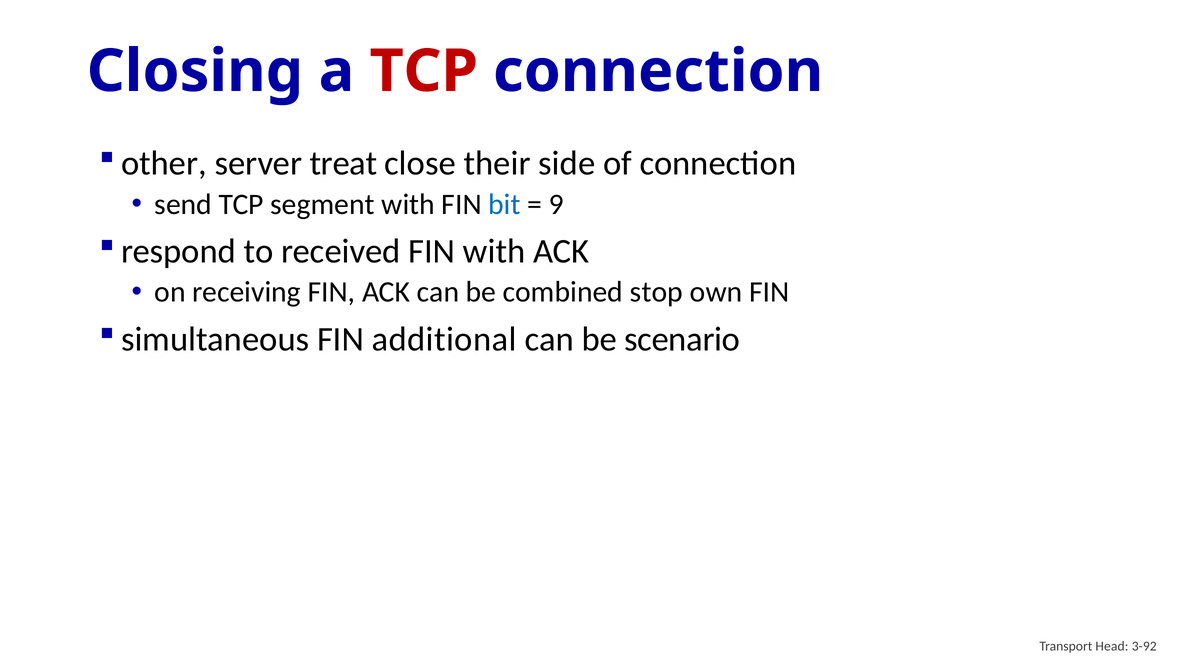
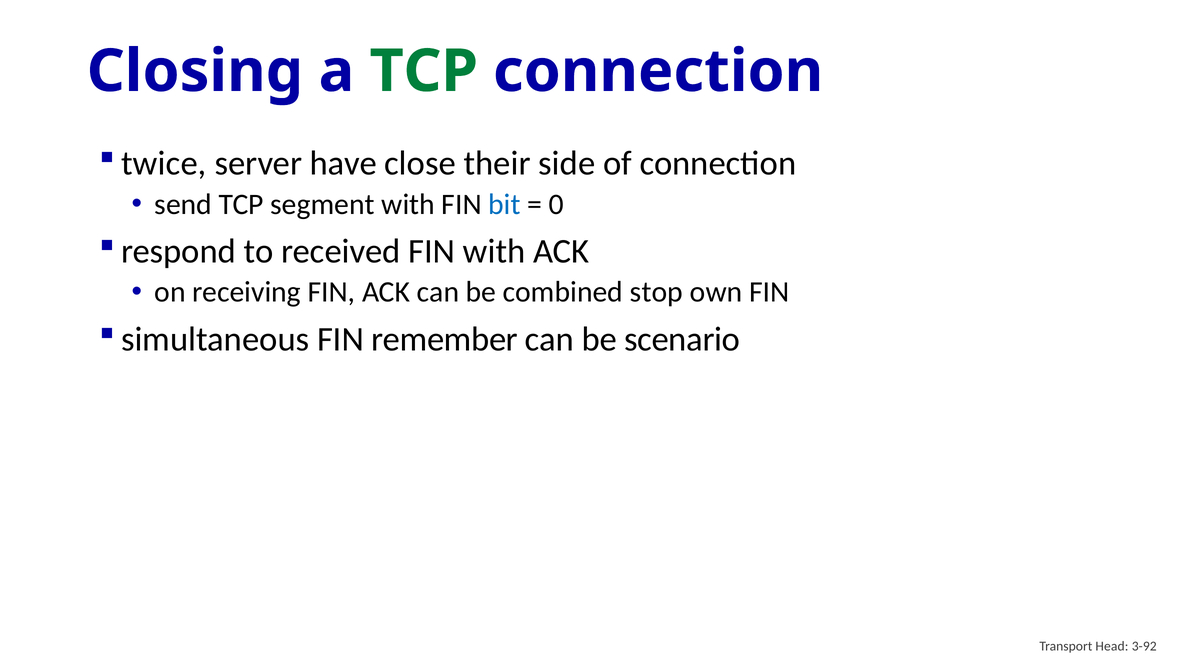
TCP at (424, 71) colour: red -> green
other: other -> twice
treat: treat -> have
9: 9 -> 0
additional: additional -> remember
